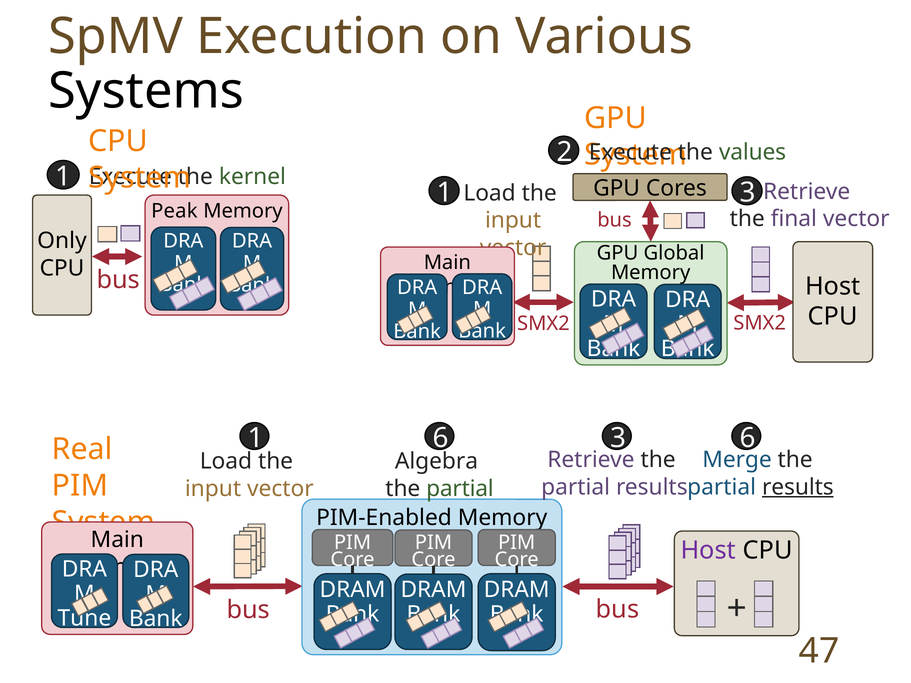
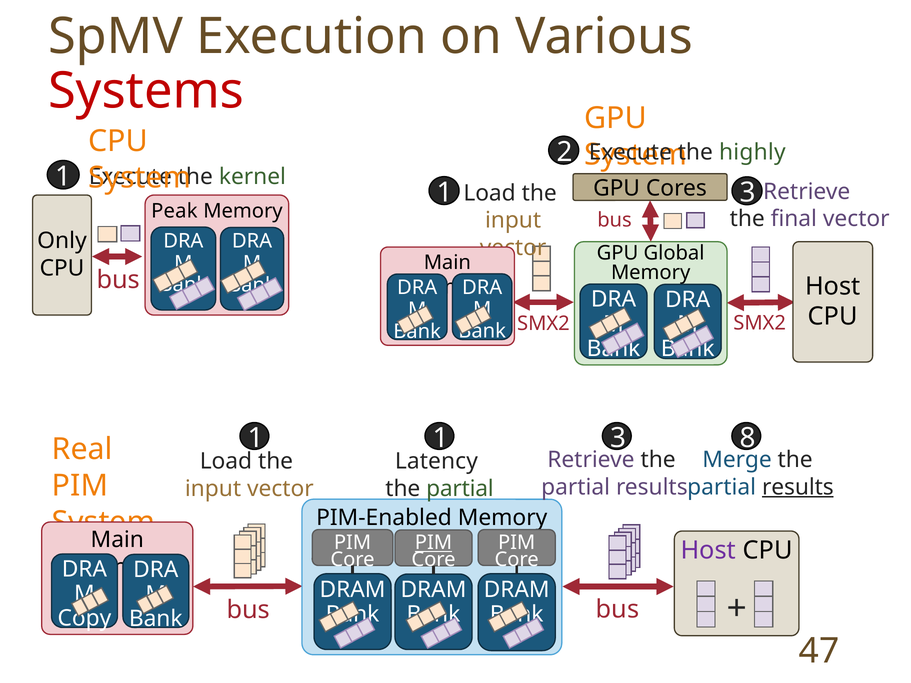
Systems colour: black -> red
values: values -> highly
1 6: 6 -> 1
3 6: 6 -> 8
Algebra: Algebra -> Latency
PIM at (434, 543) underline: none -> present
Tune: Tune -> Copy
